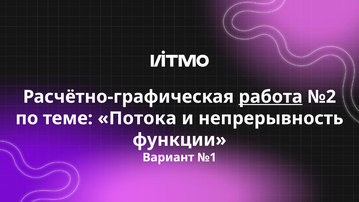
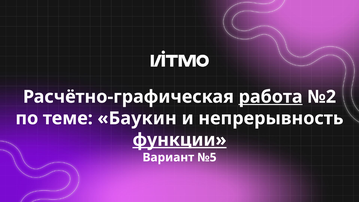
Потока: Потока -> Баукин
функции underline: none -> present
№1: №1 -> №5
